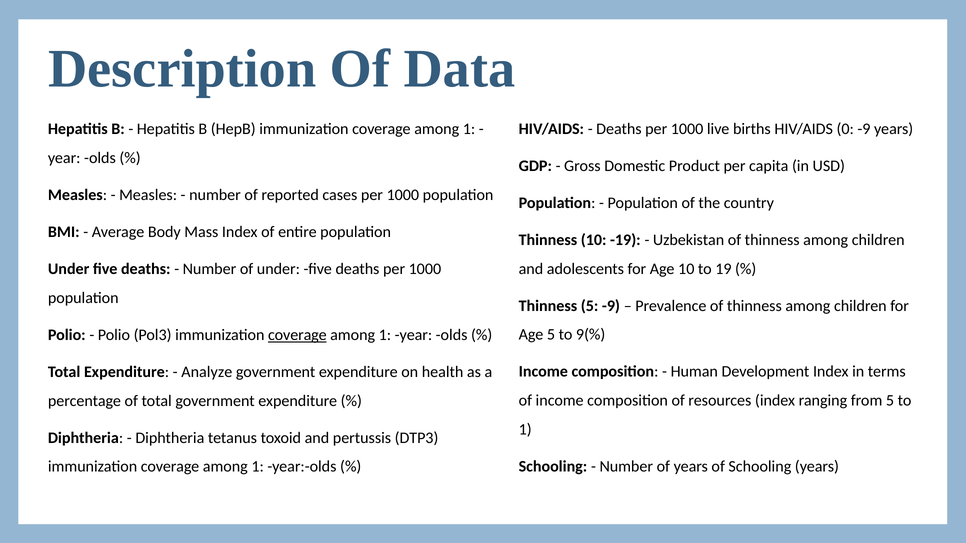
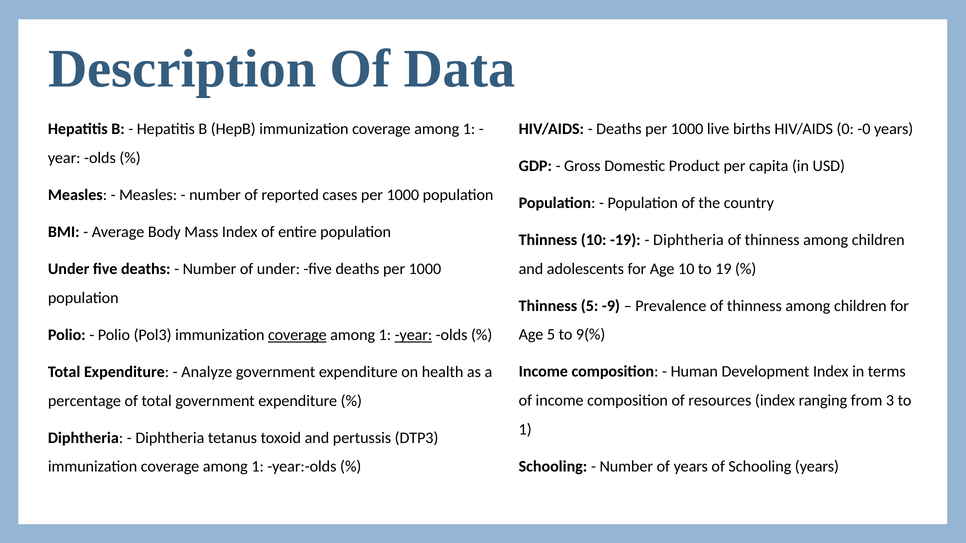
0 -9: -9 -> -0
Uzbekistan at (689, 240): Uzbekistan -> Diphtheria
year at (413, 335) underline: none -> present
from 5: 5 -> 3
